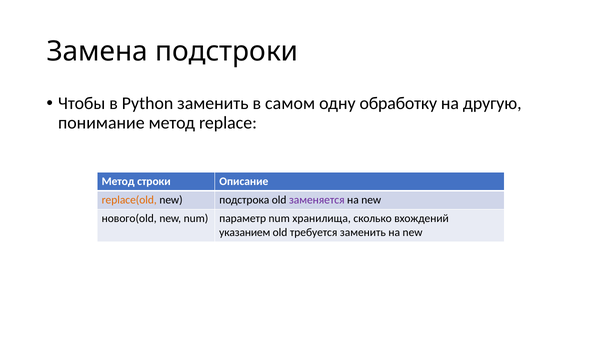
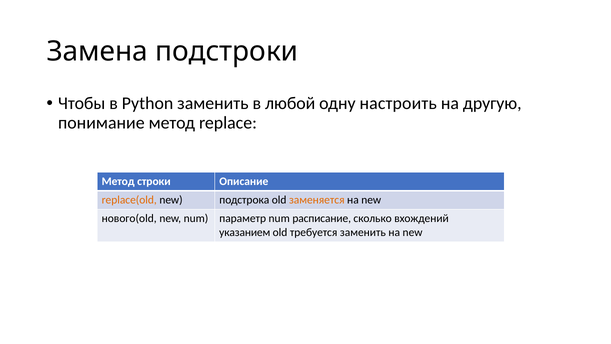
самом: самом -> любой
обработку: обработку -> настроить
заменяется colour: purple -> orange
хранилища: хранилища -> расписание
